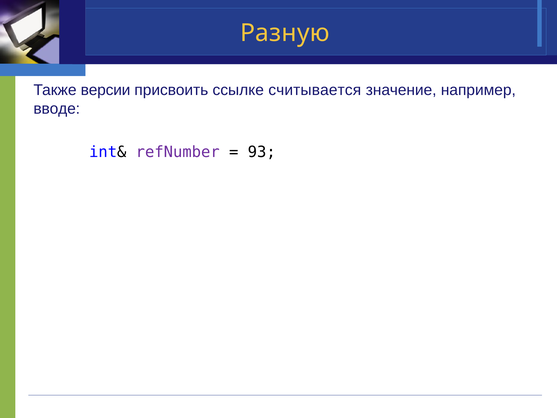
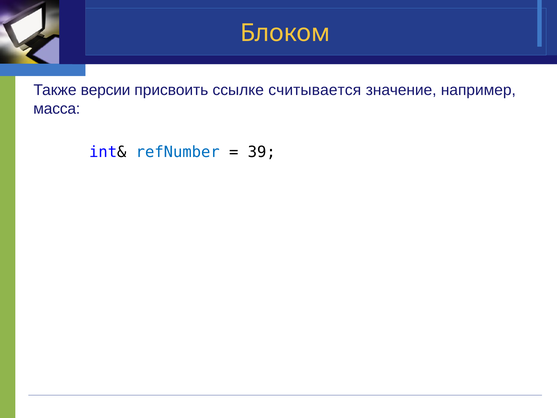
Разную: Разную -> Блоком
вводе: вводе -> масса
refNumber colour: purple -> blue
93: 93 -> 39
